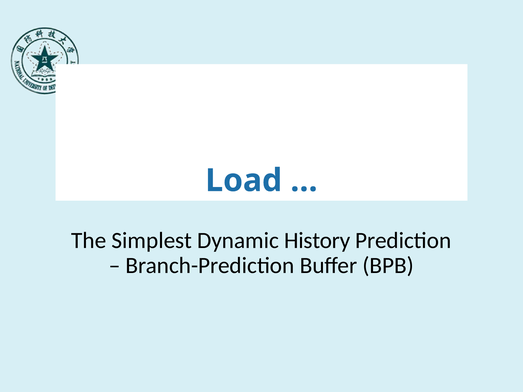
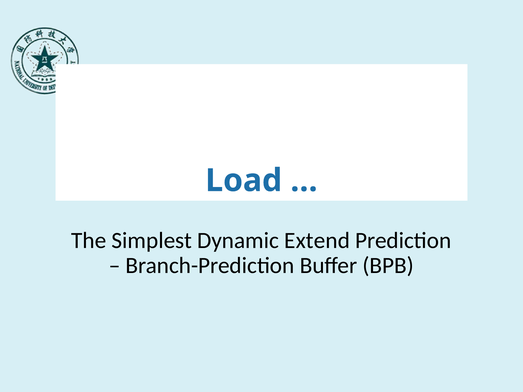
History: History -> Extend
